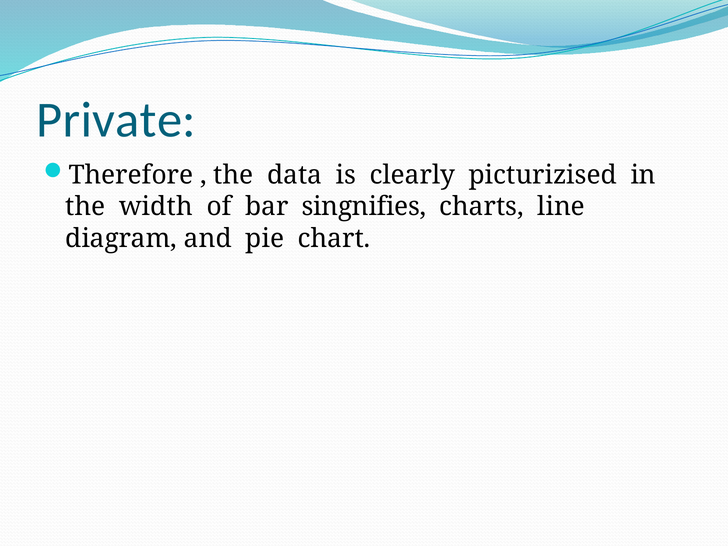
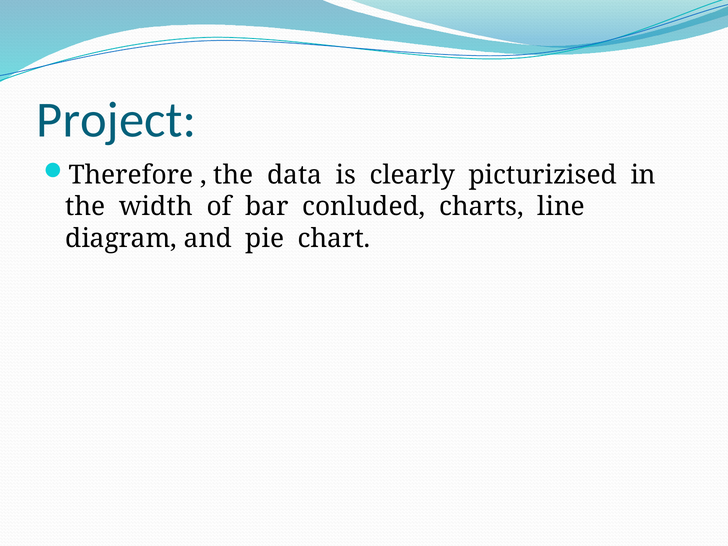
Private: Private -> Project
singnifies: singnifies -> conluded
